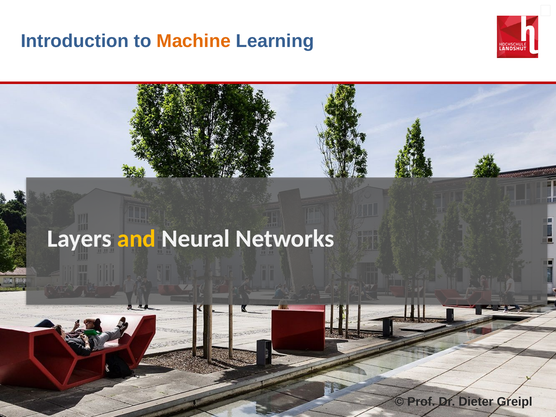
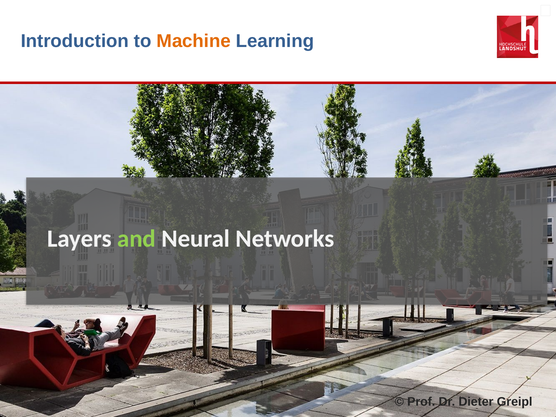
and colour: yellow -> light green
